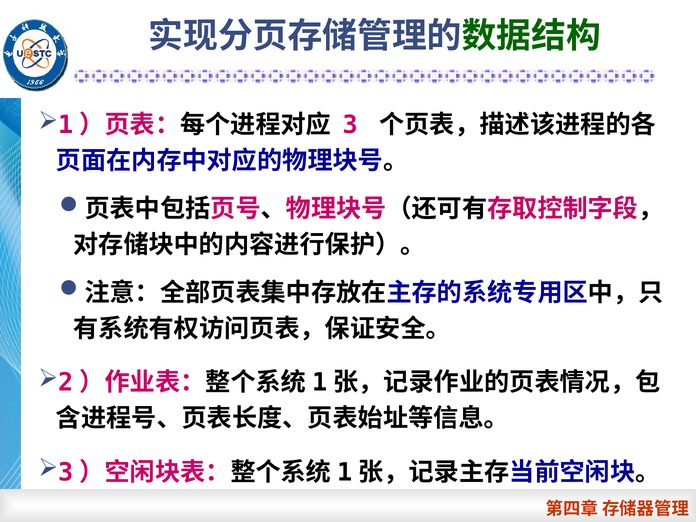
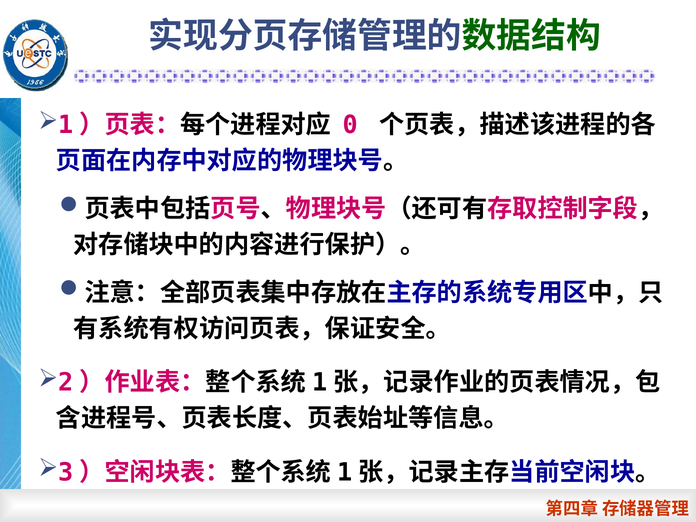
3: 3 -> 0
